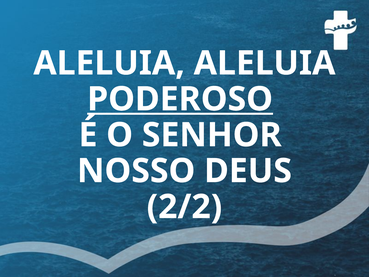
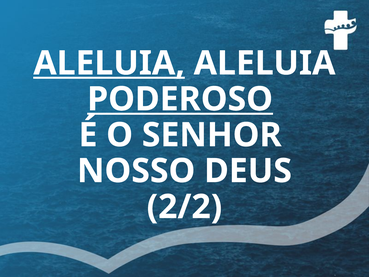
ALELUIA at (109, 63) underline: none -> present
